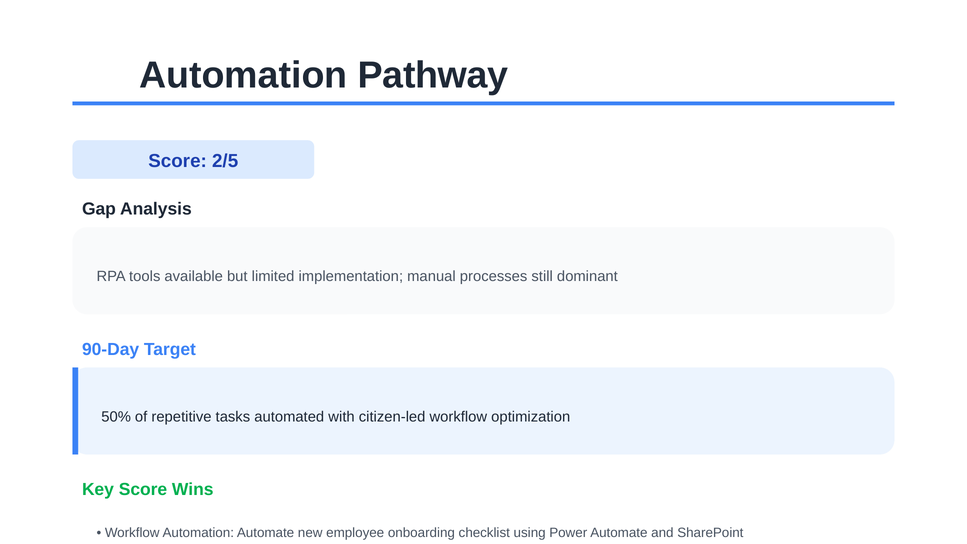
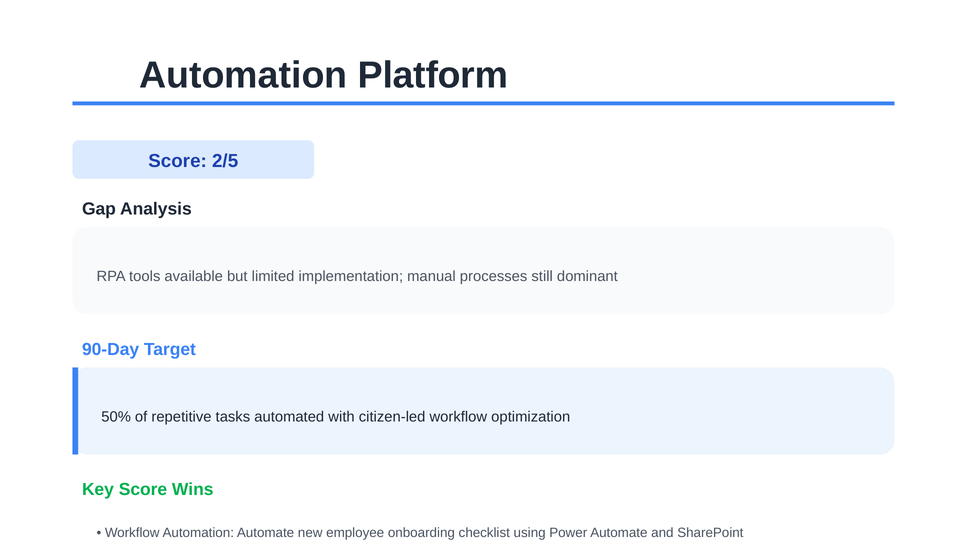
Pathway: Pathway -> Platform
